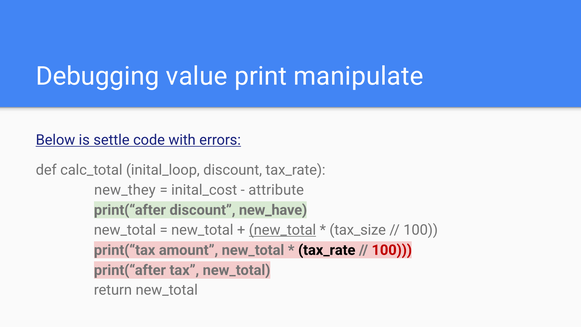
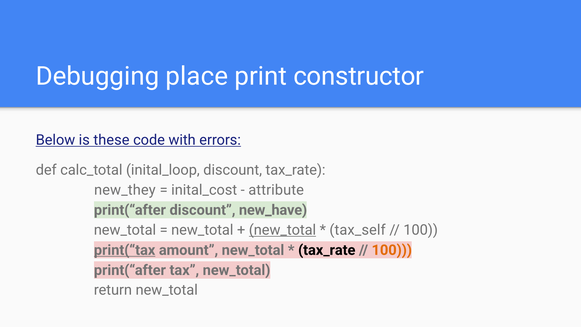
value: value -> place
manipulate: manipulate -> constructor
settle: settle -> these
tax_size: tax_size -> tax_self
print(“tax underline: none -> present
100 at (392, 250) colour: red -> orange
